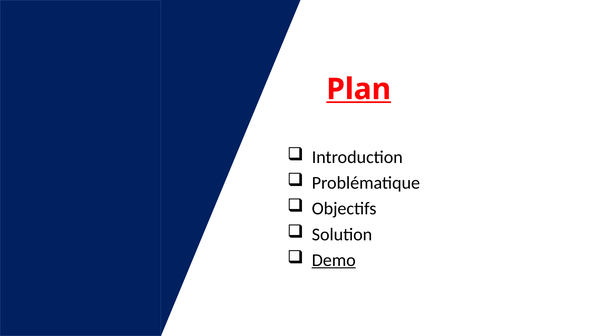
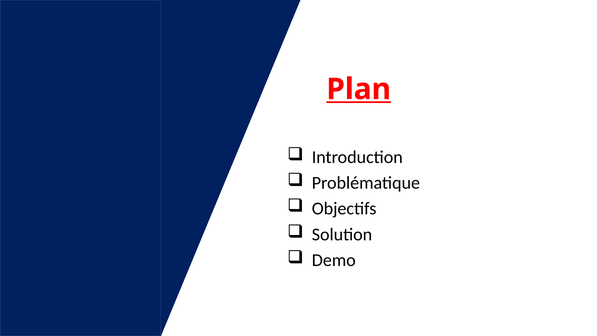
Demo underline: present -> none
